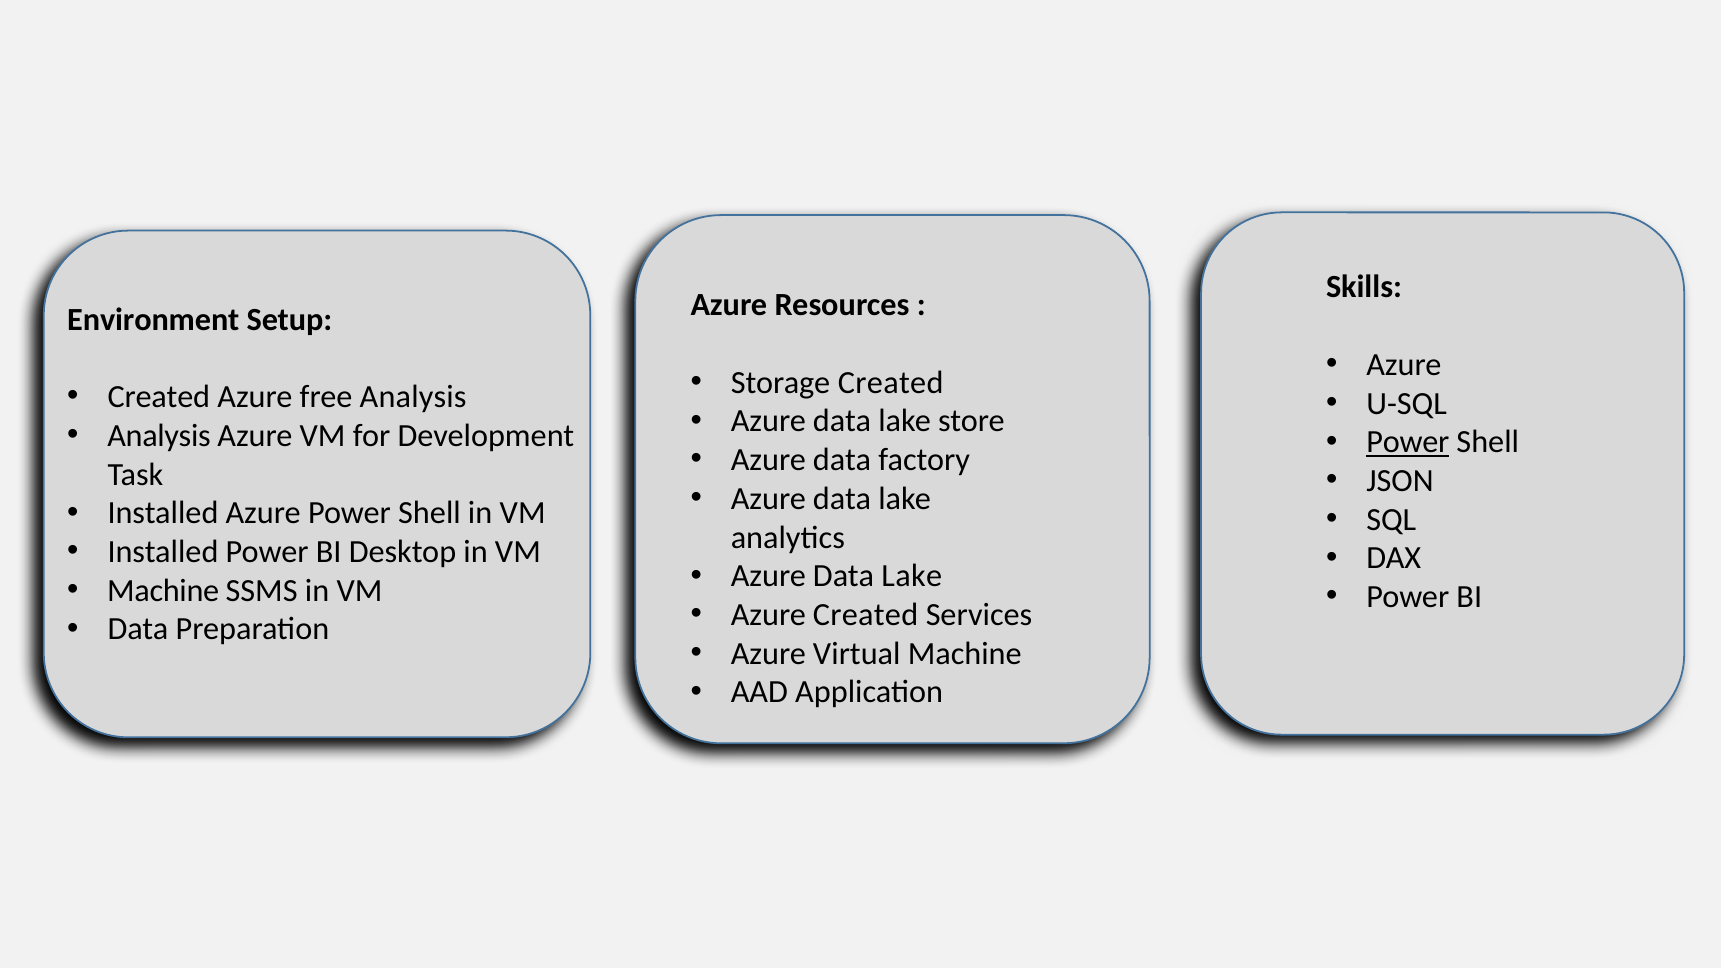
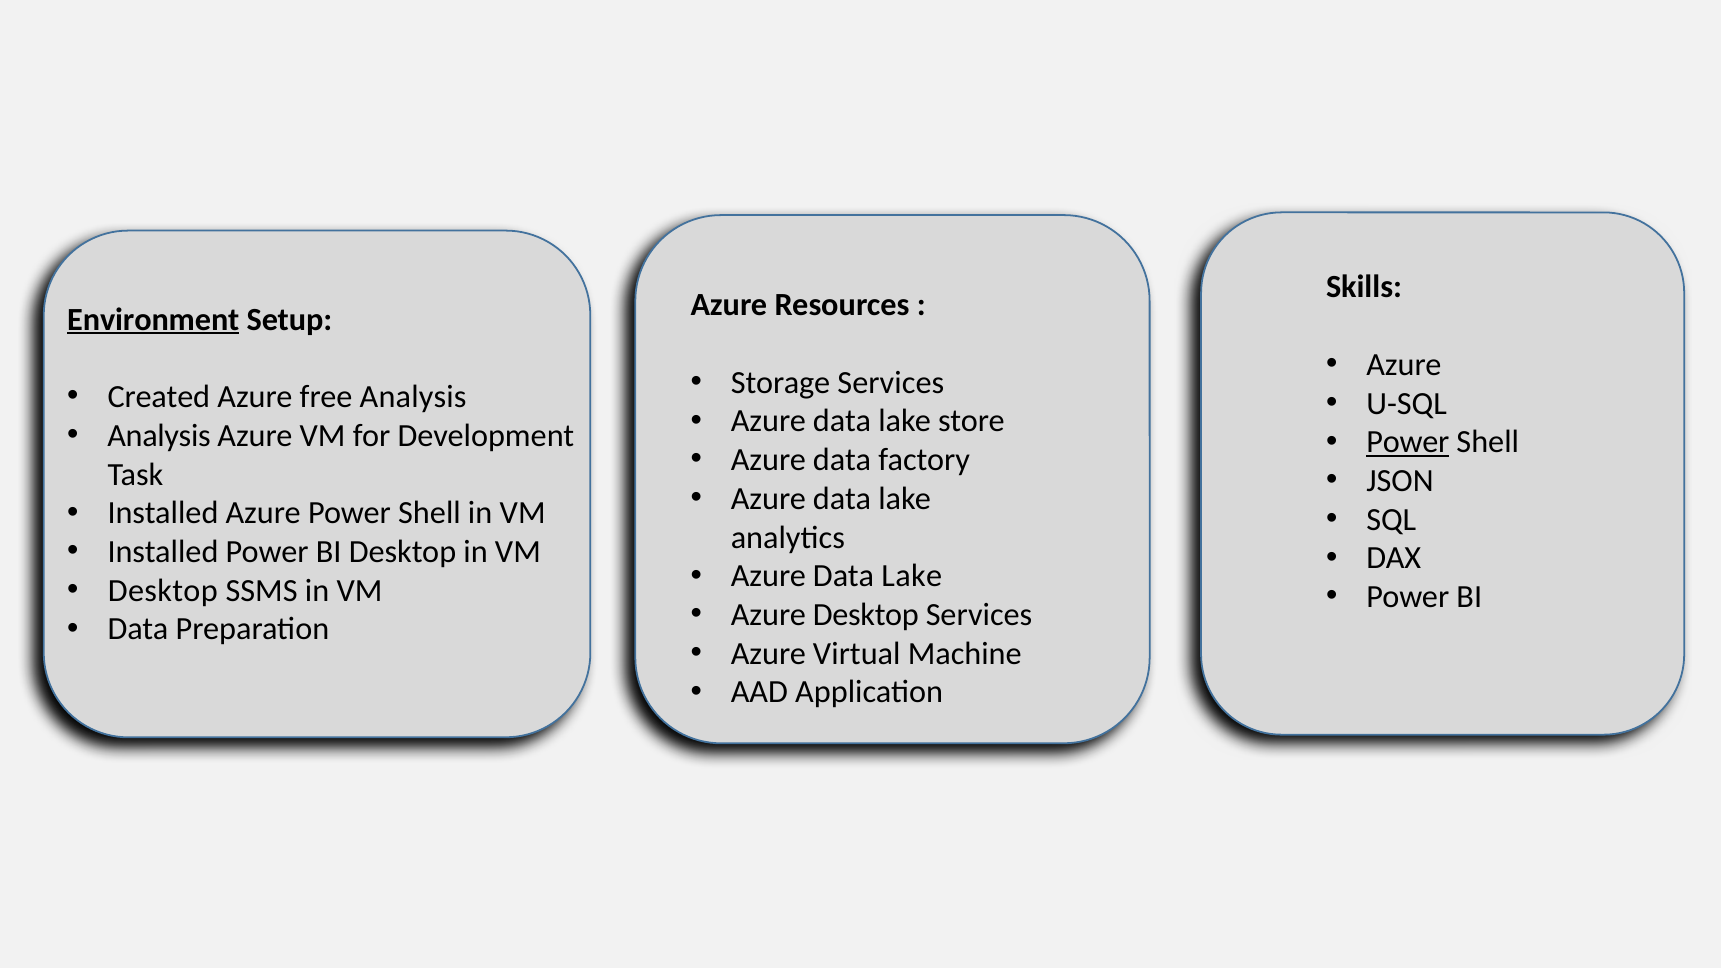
Environment underline: none -> present
Storage Created: Created -> Services
Machine at (163, 591): Machine -> Desktop
Azure Created: Created -> Desktop
